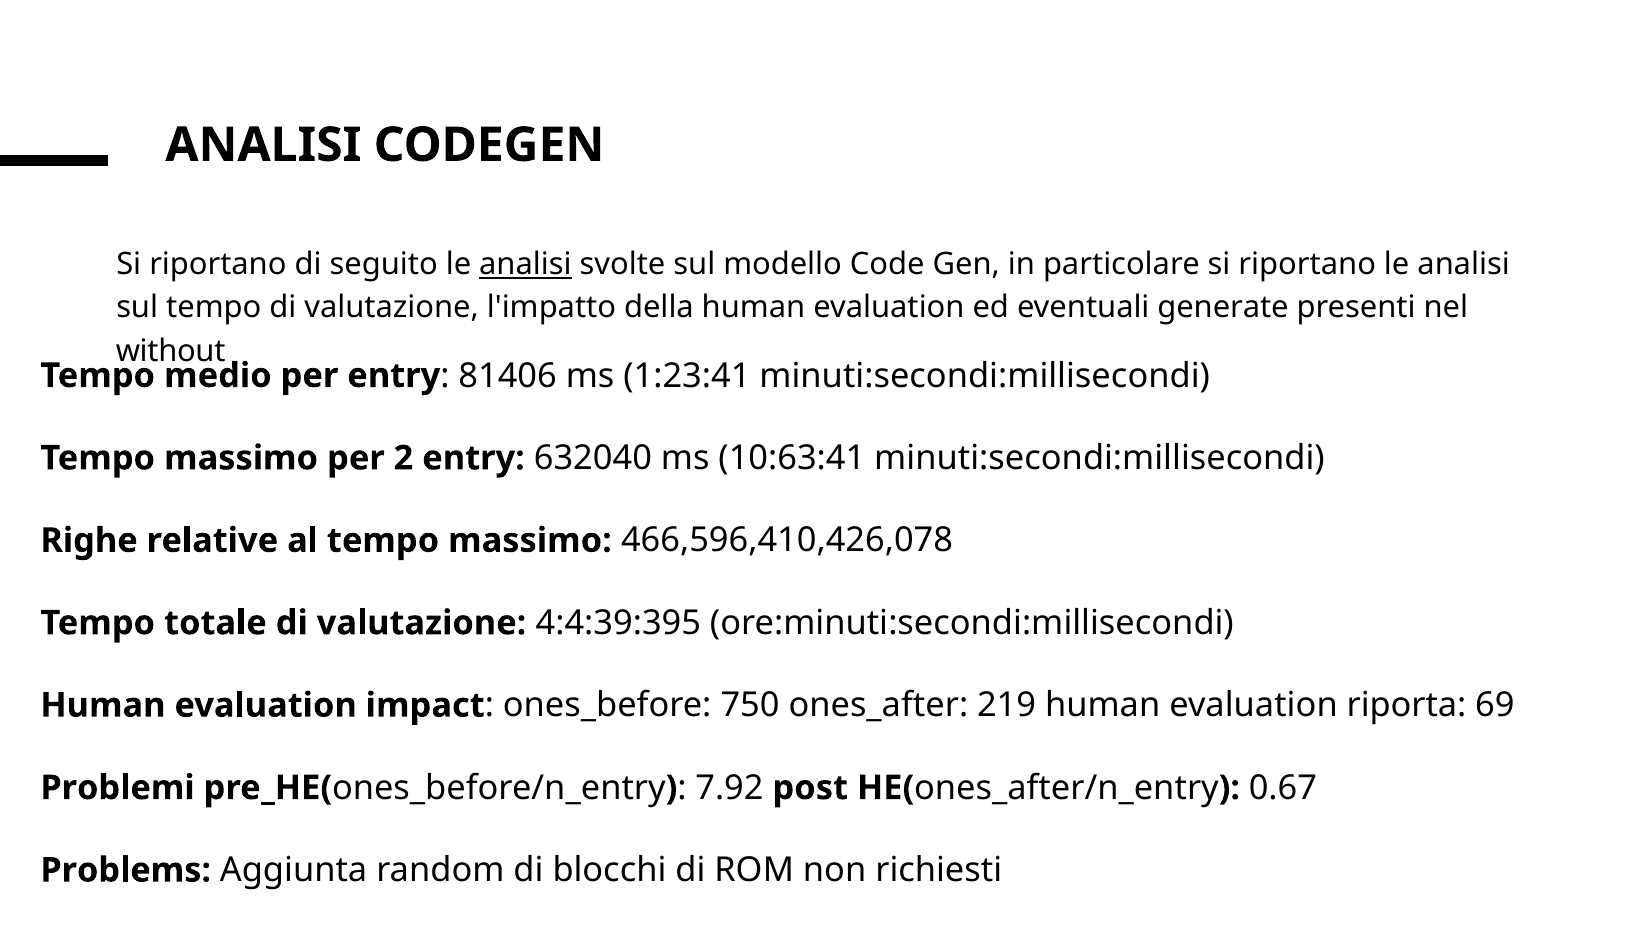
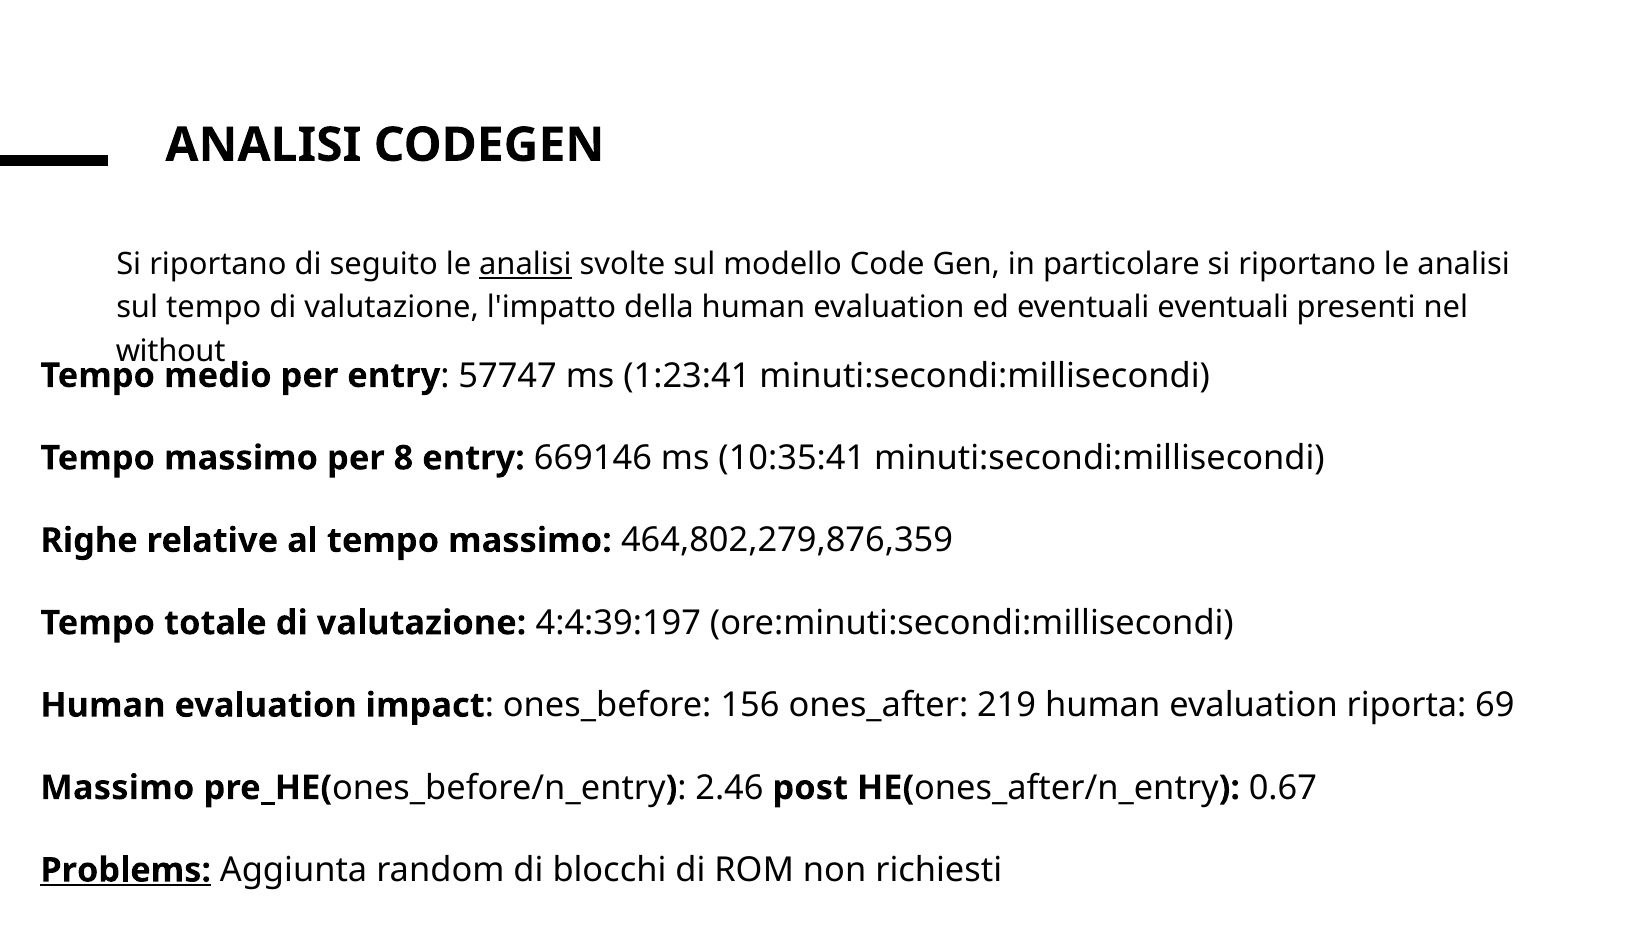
eventuali generate: generate -> eventuali
81406: 81406 -> 57747
2: 2 -> 8
632040: 632040 -> 669146
10:63:41: 10:63:41 -> 10:35:41
466,596,410,426,078: 466,596,410,426,078 -> 464,802,279,876,359
4:4:39:395: 4:4:39:395 -> 4:4:39:197
750: 750 -> 156
Problemi at (118, 788): Problemi -> Massimo
7.92: 7.92 -> 2.46
Problems underline: none -> present
